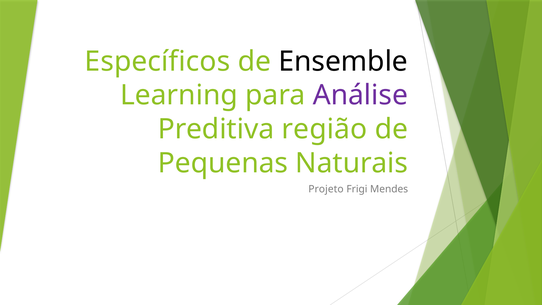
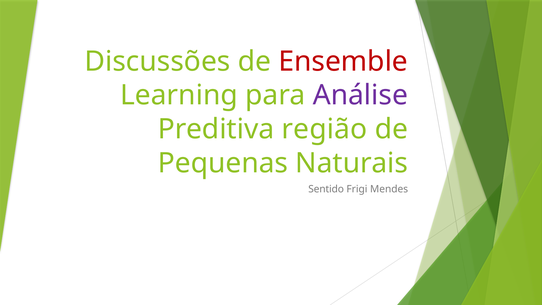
Específicos: Específicos -> Discussões
Ensemble colour: black -> red
Projeto: Projeto -> Sentido
